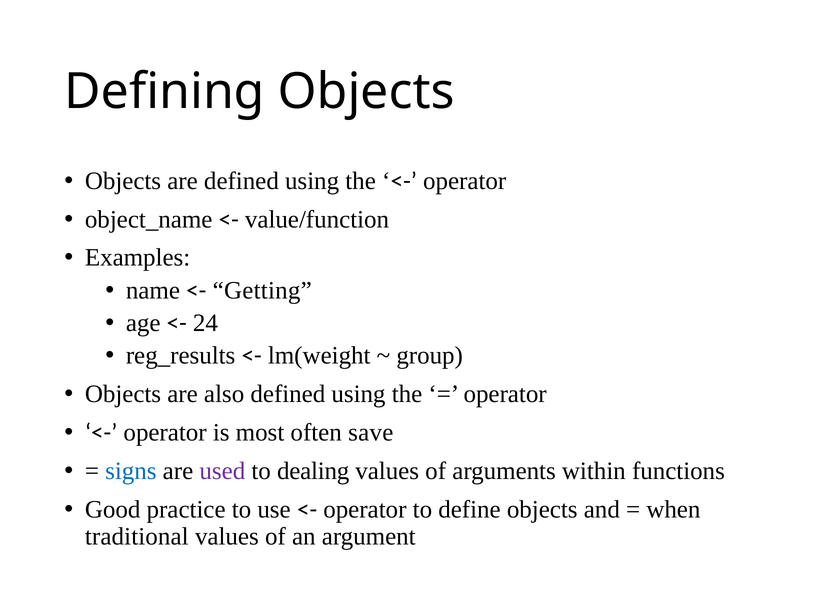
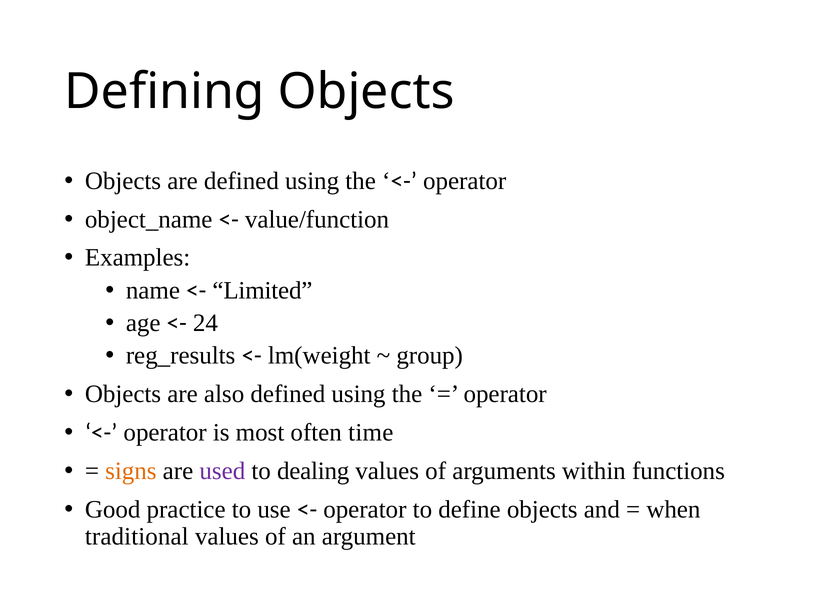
Getting: Getting -> Limited
save: save -> time
signs colour: blue -> orange
